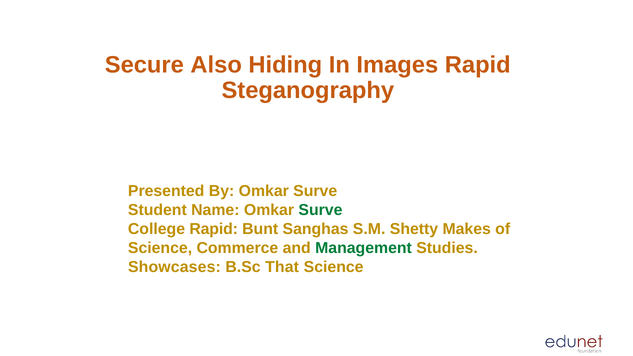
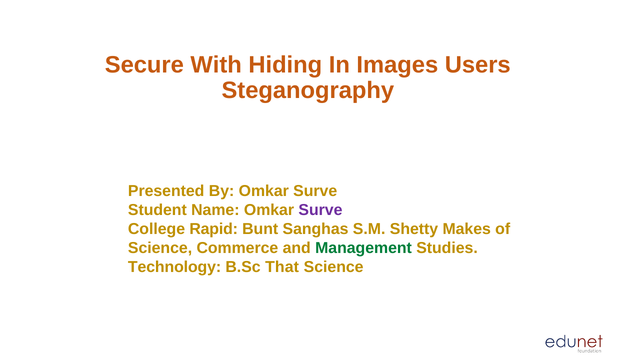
Also: Also -> With
Images Rapid: Rapid -> Users
Surve at (320, 210) colour: green -> purple
Showcases: Showcases -> Technology
